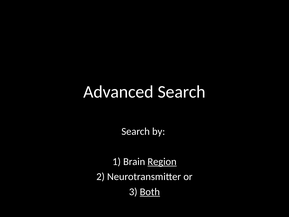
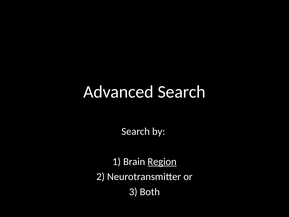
Both underline: present -> none
